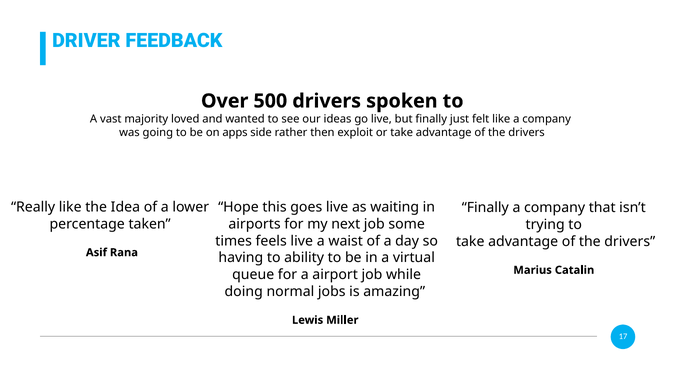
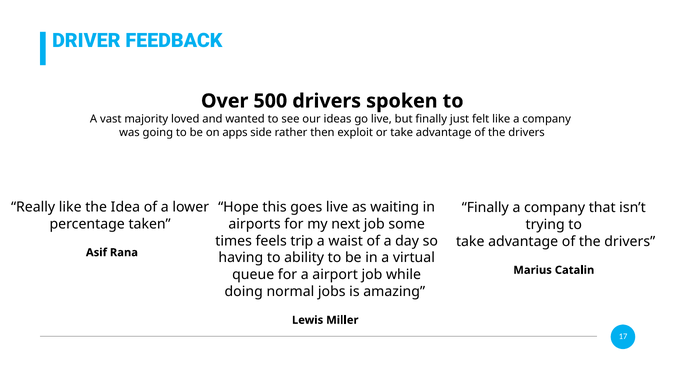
feels live: live -> trip
